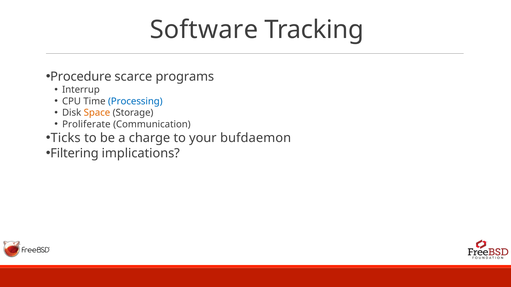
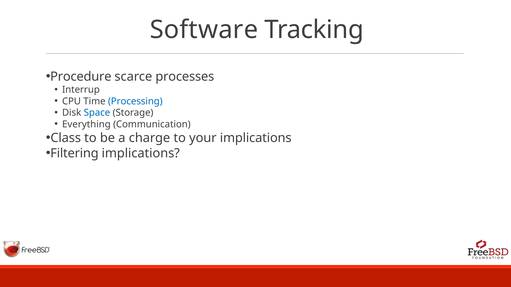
programs: programs -> processes
Space colour: orange -> blue
Proliferate: Proliferate -> Everything
Ticks: Ticks -> Class
your bufdaemon: bufdaemon -> implications
